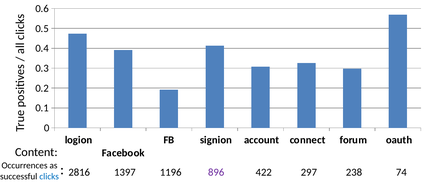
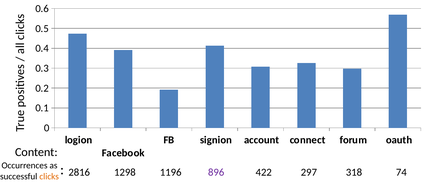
1397: 1397 -> 1298
238: 238 -> 318
clicks colour: blue -> orange
